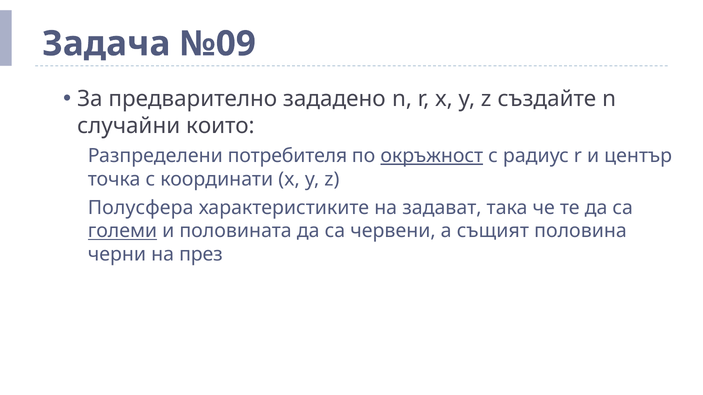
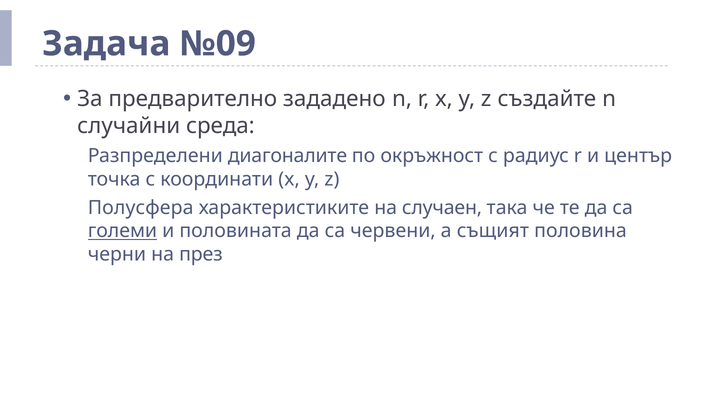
които: които -> среда
потребителя: потребителя -> диагоналите
окръжност underline: present -> none
задават: задават -> случаен
